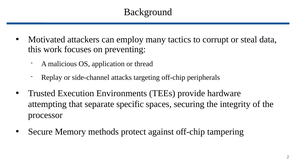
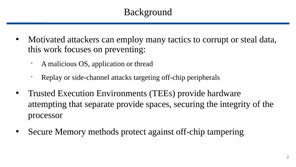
separate specific: specific -> provide
